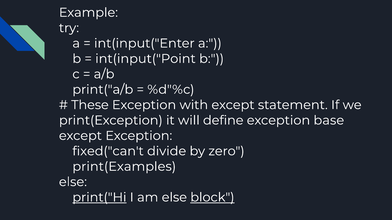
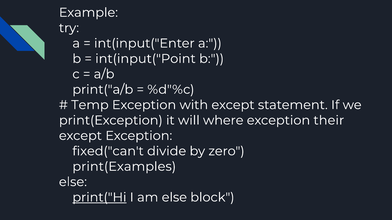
These: These -> Temp
define: define -> where
base: base -> their
block underline: present -> none
